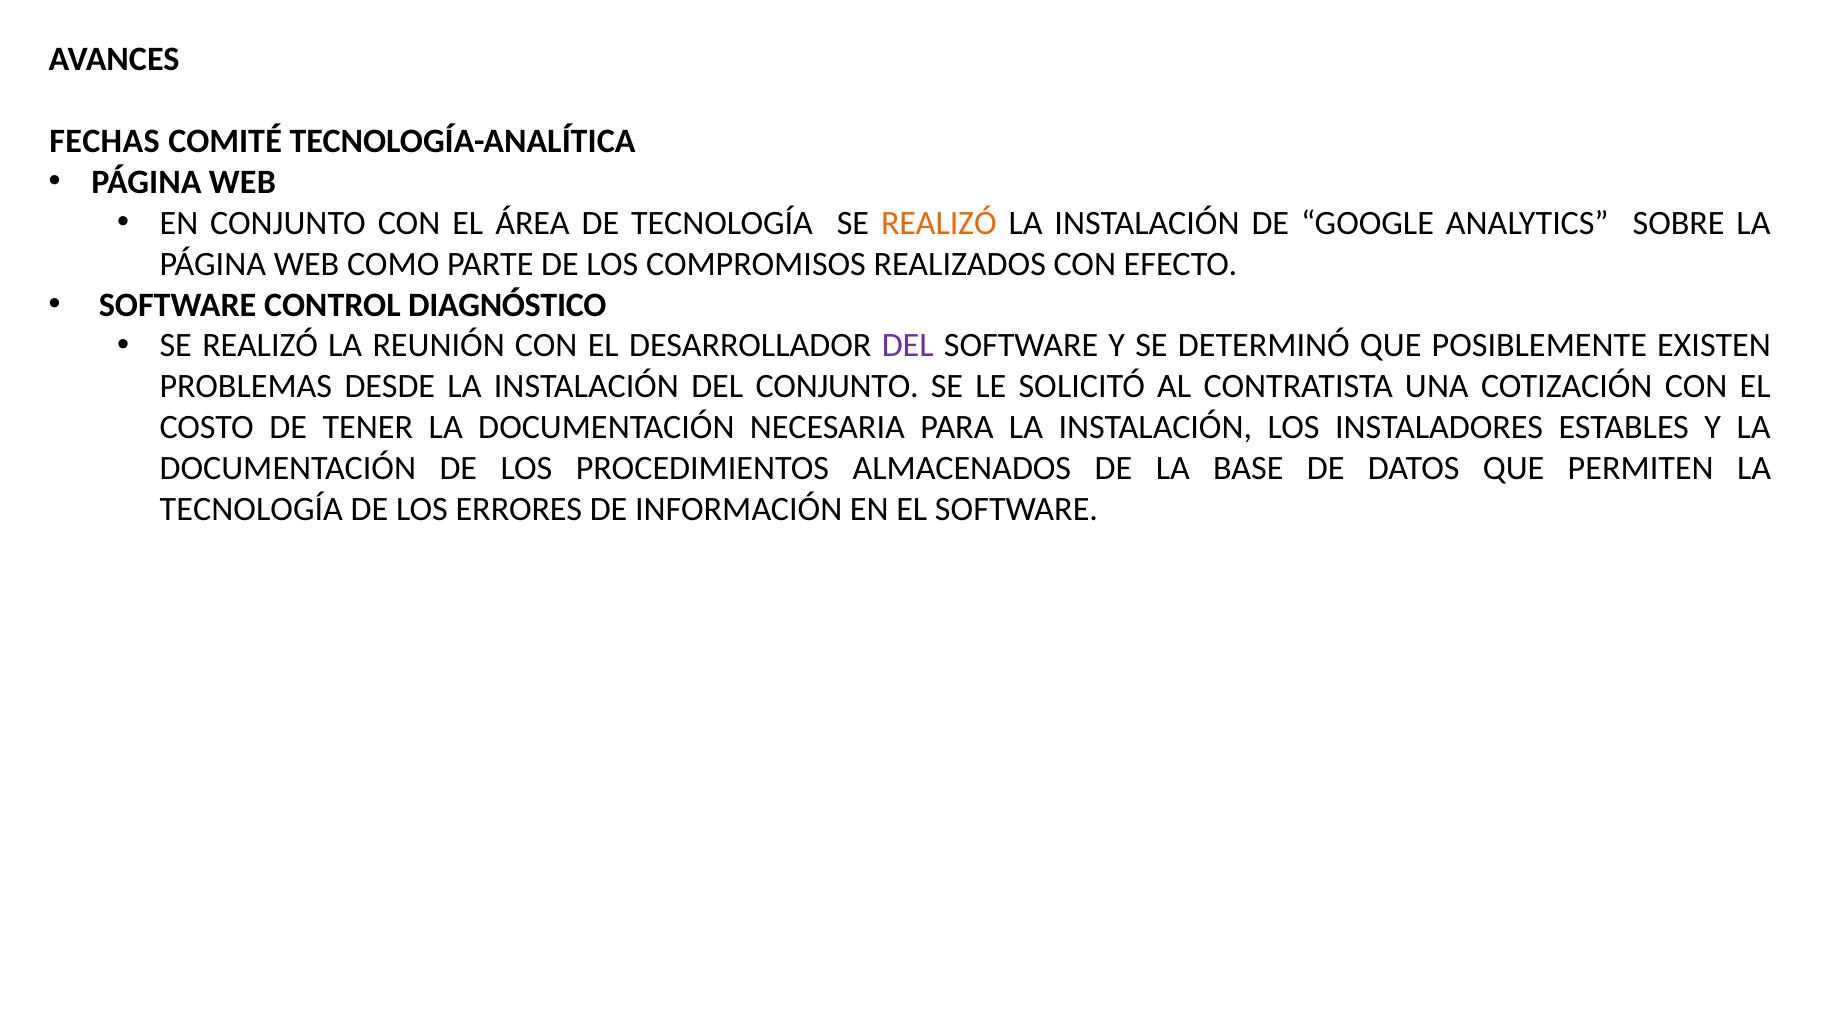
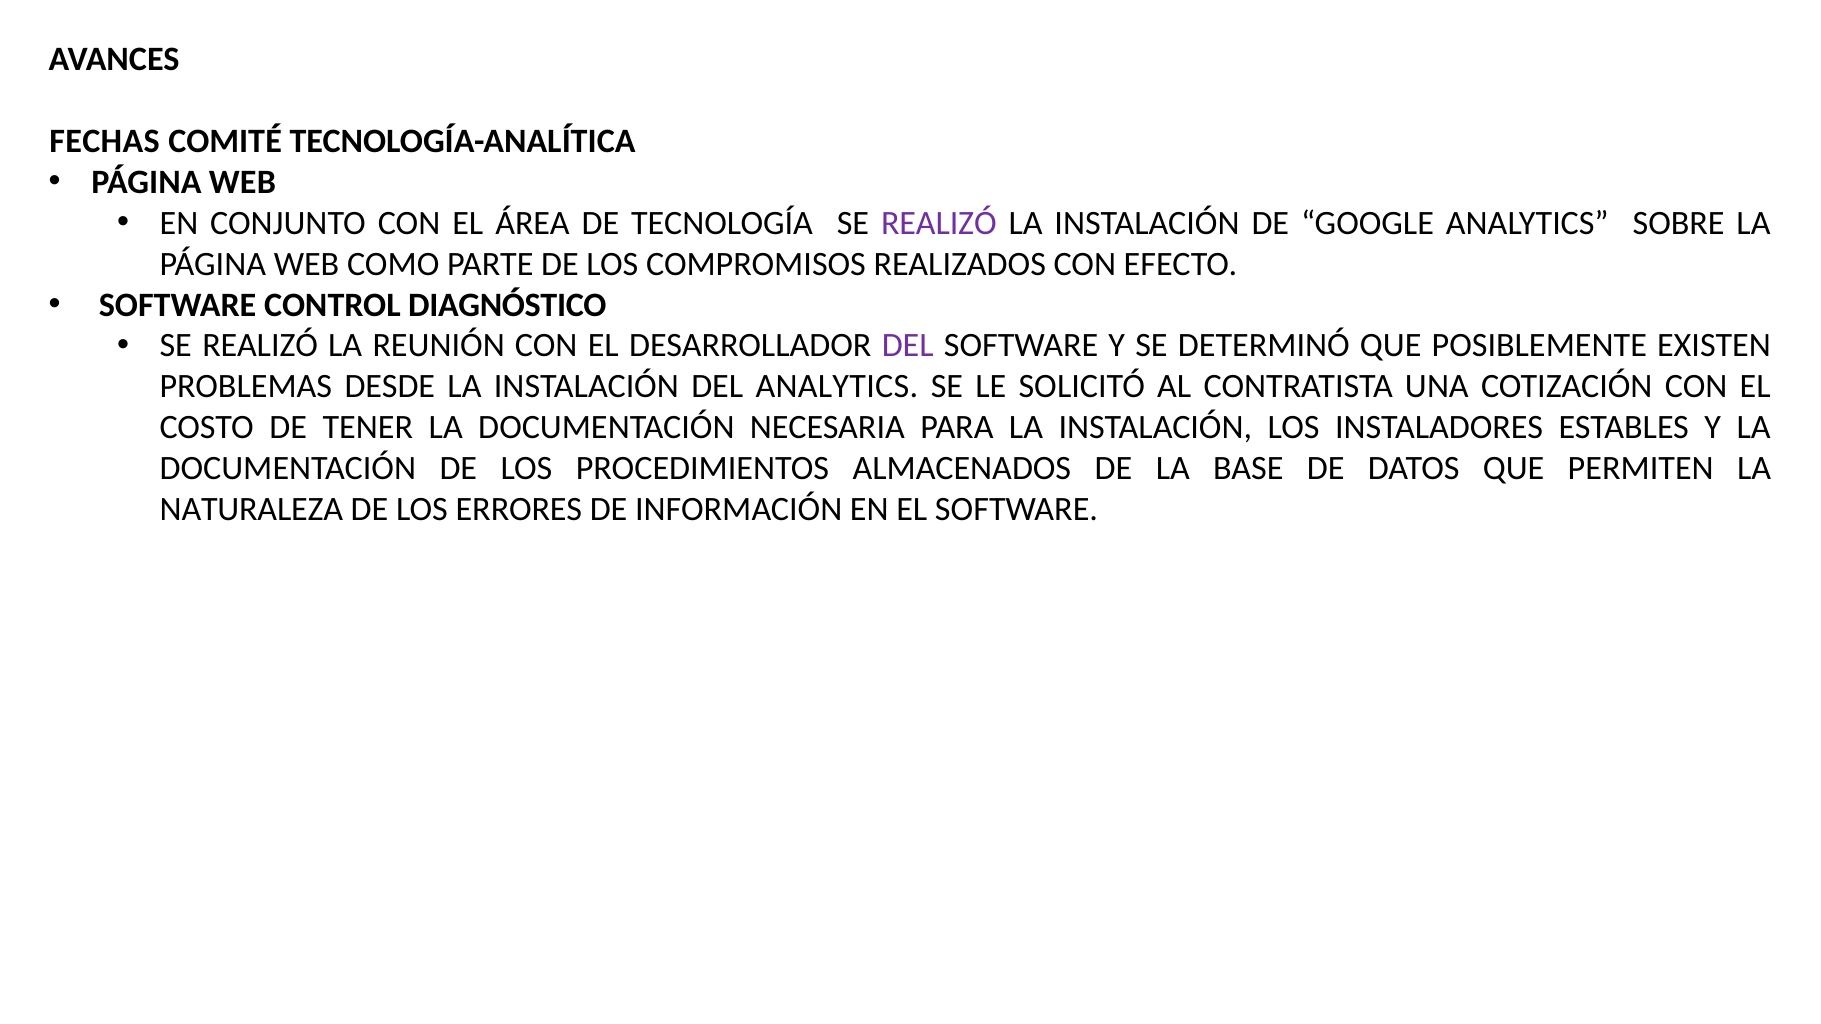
REALIZÓ at (939, 223) colour: orange -> purple
DEL CONJUNTO: CONJUNTO -> ANALYTICS
TECNOLOGÍA at (251, 510): TECNOLOGÍA -> NATURALEZA
